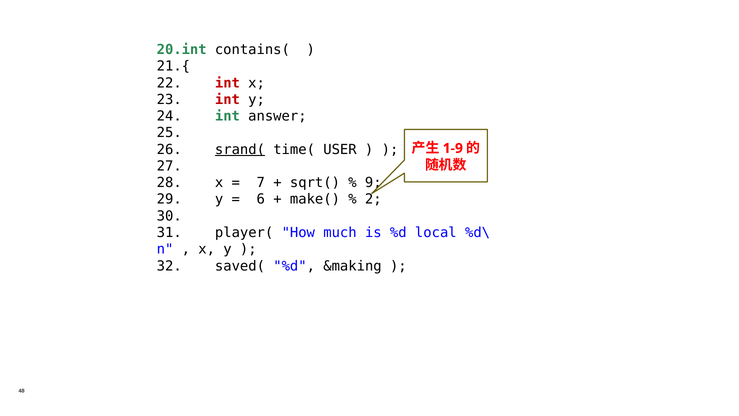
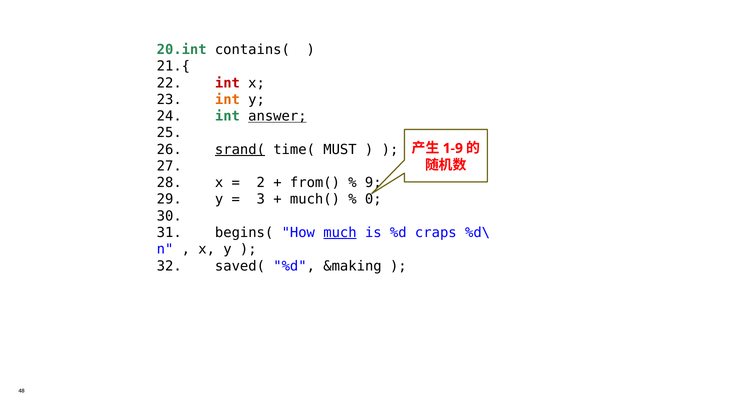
int at (227, 99) colour: red -> orange
answer underline: none -> present
USER: USER -> MUST
7: 7 -> 2
sqrt(: sqrt( -> from(
6: 6 -> 3
make(: make( -> much(
2: 2 -> 0
player(: player( -> begins(
much underline: none -> present
local: local -> craps
